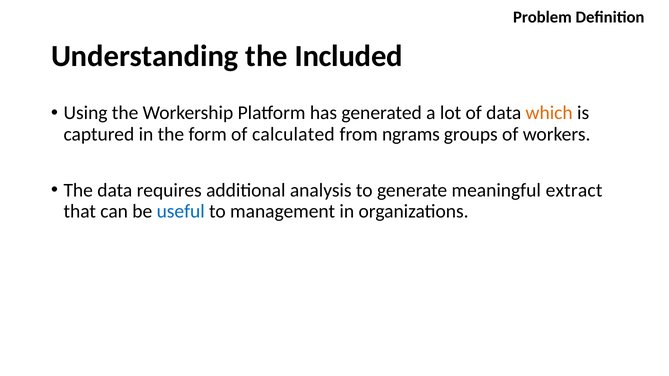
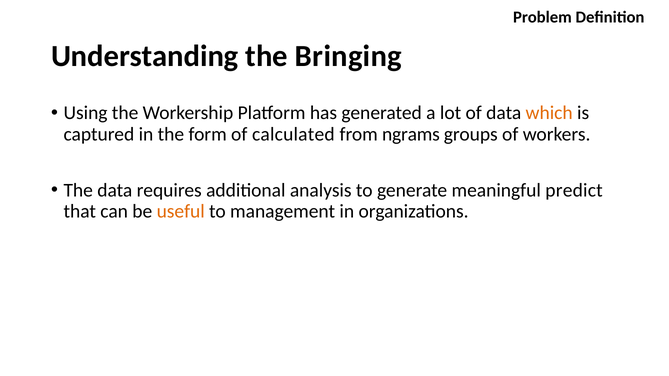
Included: Included -> Bringing
extract: extract -> predict
useful colour: blue -> orange
